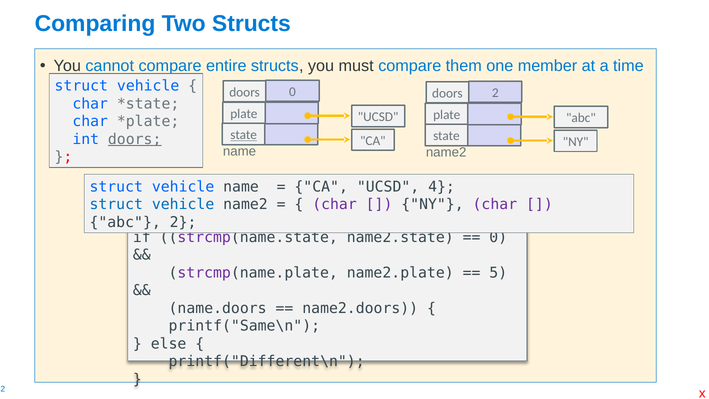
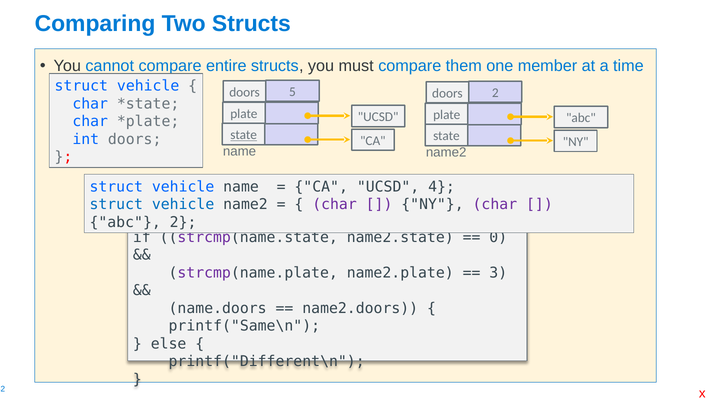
doors 0: 0 -> 5
doors at (135, 139) underline: present -> none
5: 5 -> 3
